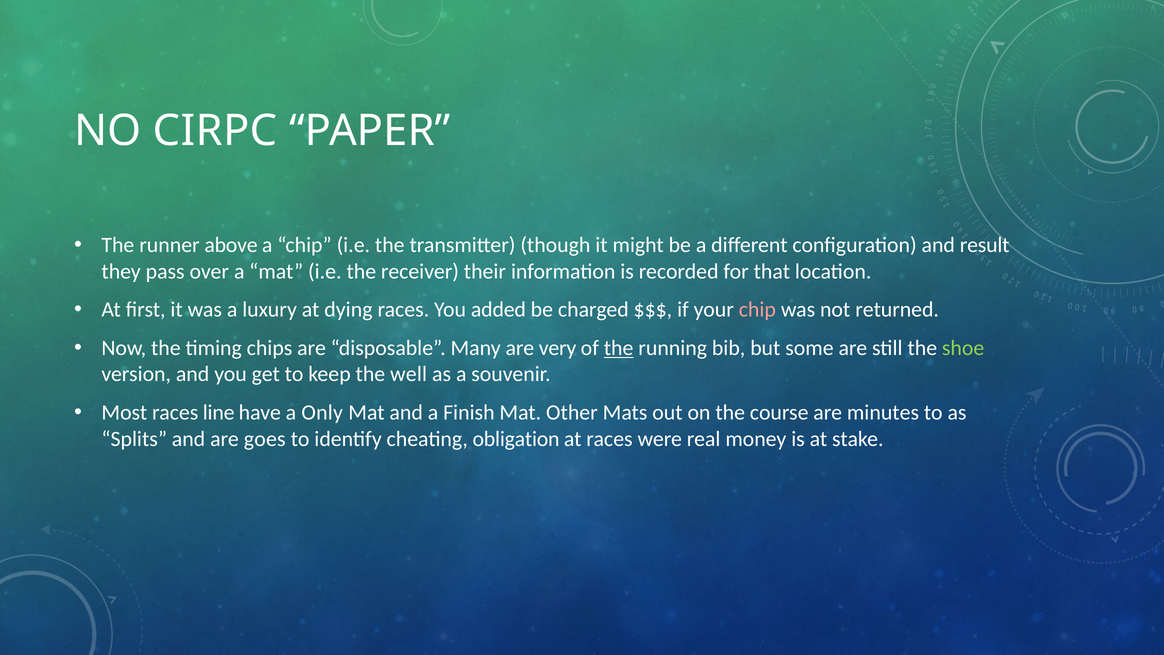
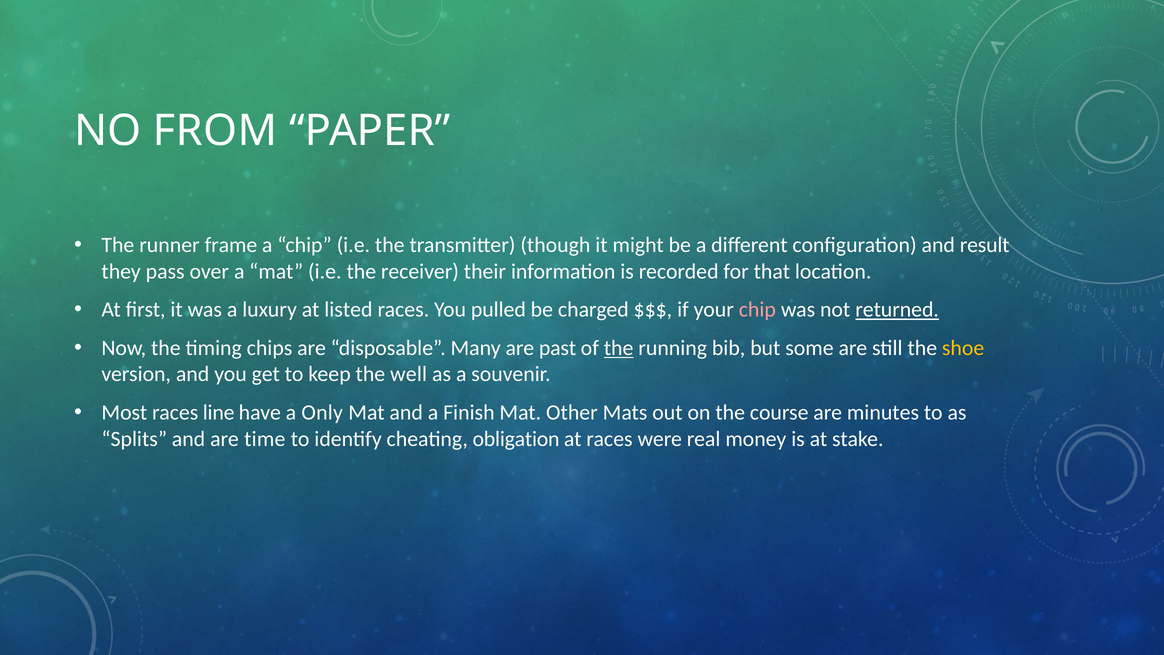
CIRPC: CIRPC -> FROM
above: above -> frame
dying: dying -> listed
added: added -> pulled
returned underline: none -> present
very: very -> past
shoe colour: light green -> yellow
goes: goes -> time
